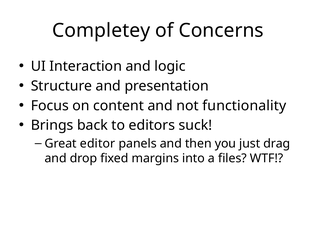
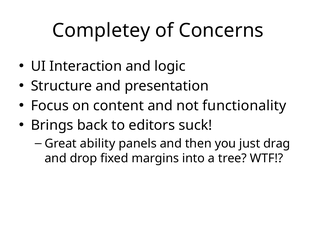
editor: editor -> ability
files: files -> tree
